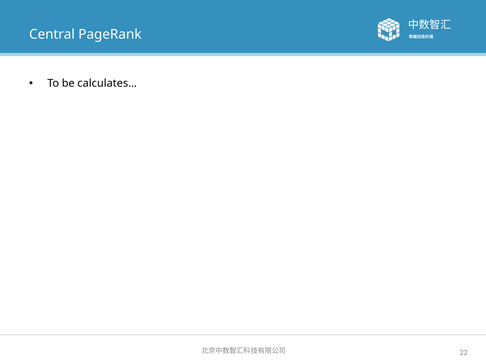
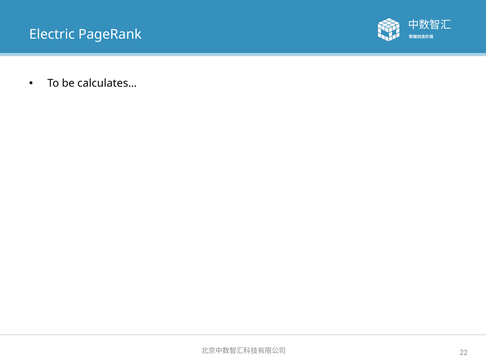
Central: Central -> Electric
